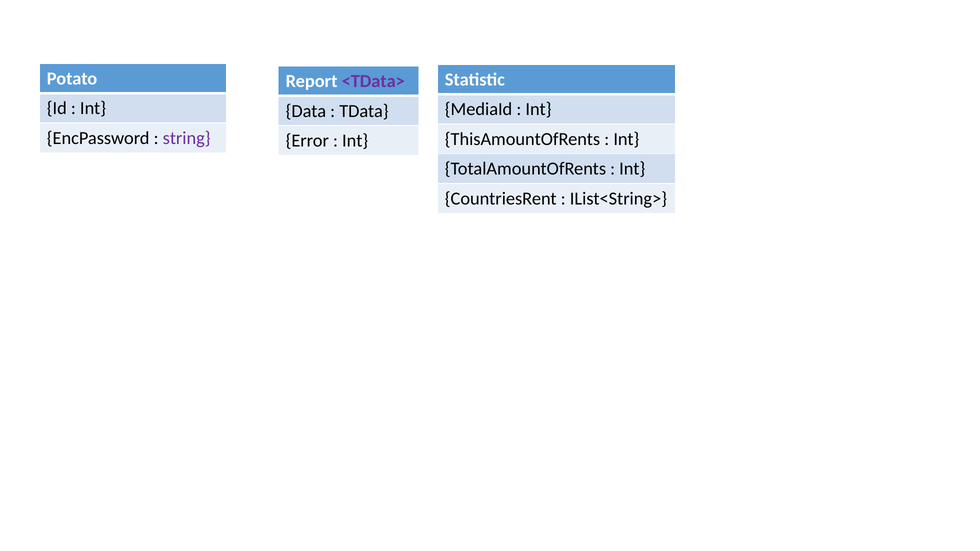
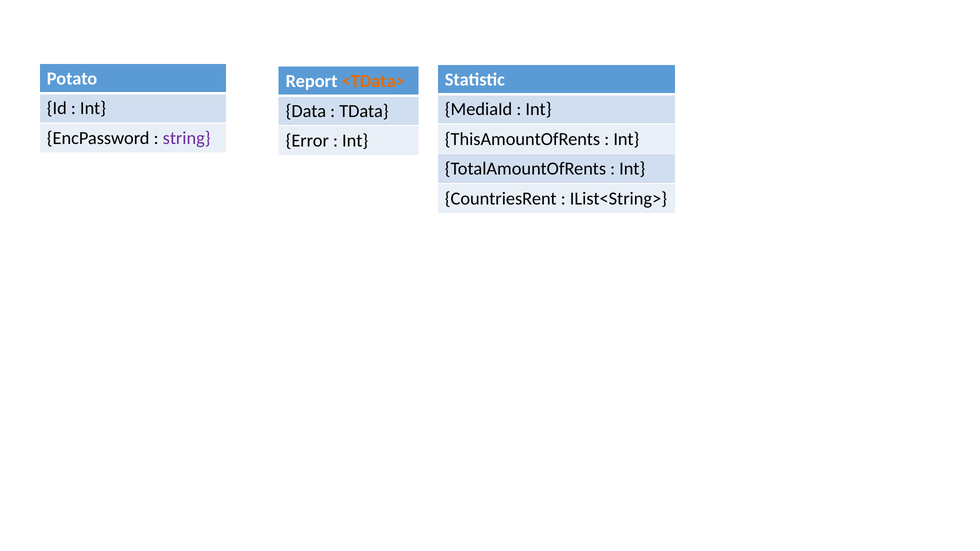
<TData> colour: purple -> orange
